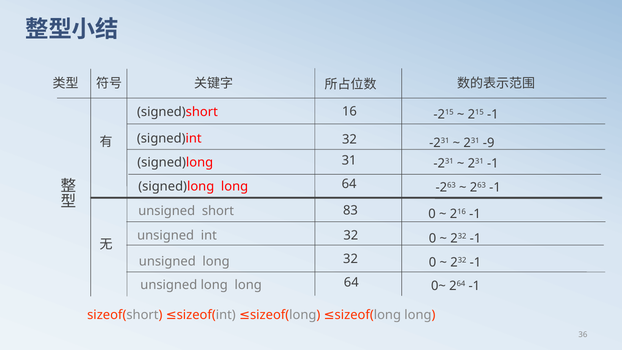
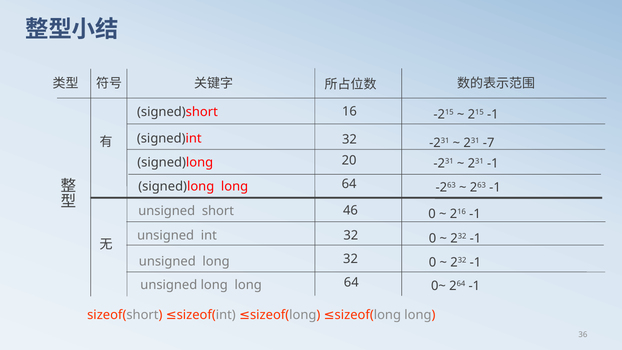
-9: -9 -> -7
31: 31 -> 20
83: 83 -> 46
